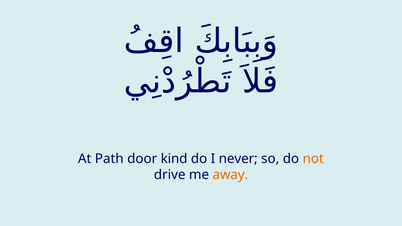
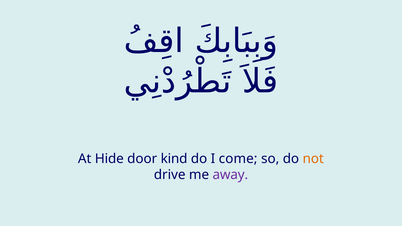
Path: Path -> Hide
never: never -> come
away colour: orange -> purple
